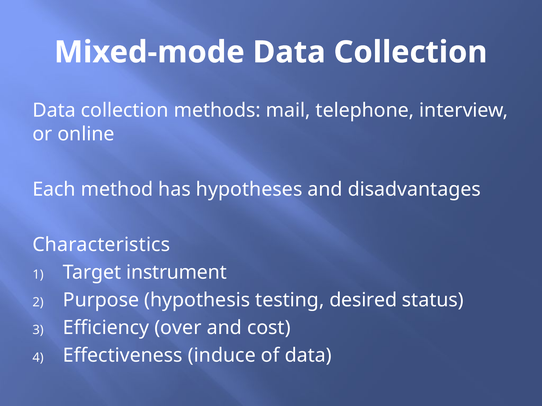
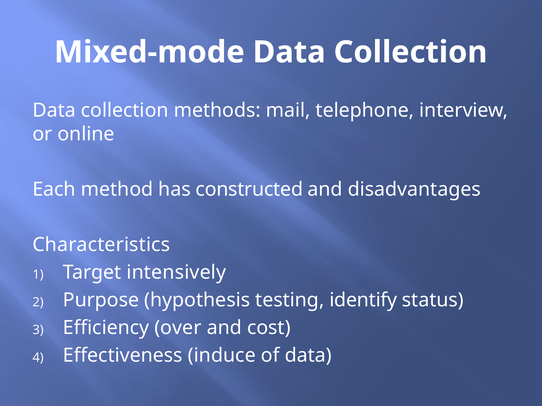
hypotheses: hypotheses -> constructed
instrument: instrument -> intensively
desired: desired -> identify
